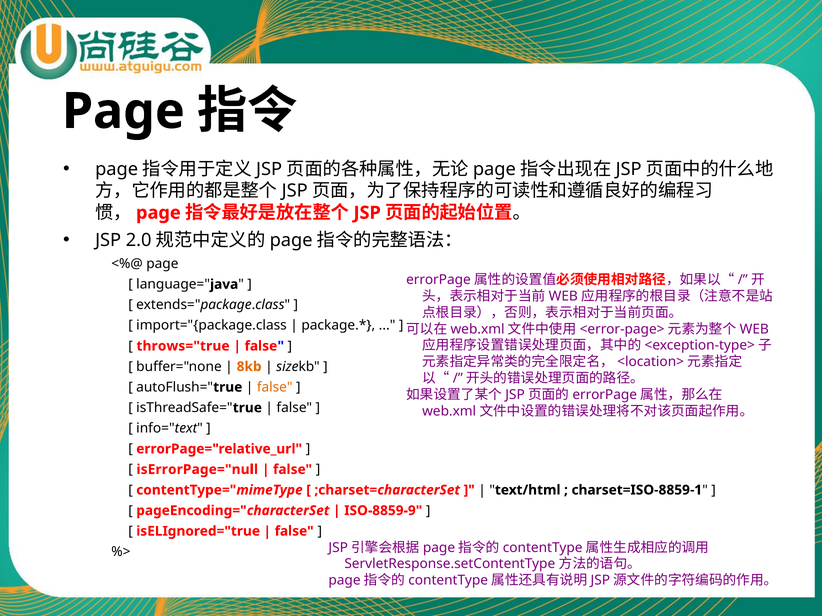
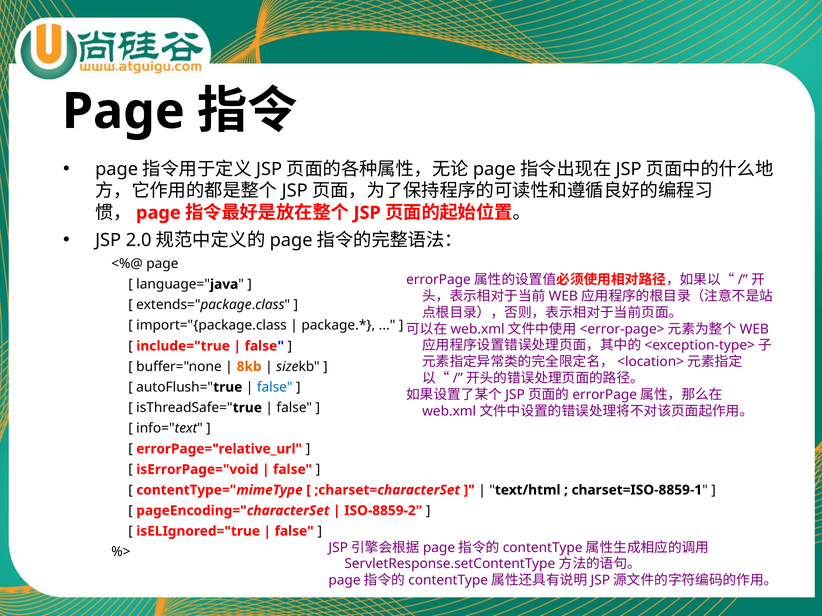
throws="true: throws="true -> include="true
false at (275, 387) colour: orange -> blue
isErrorPage="null: isErrorPage="null -> isErrorPage="void
ISO-8859-9: ISO-8859-9 -> ISO-8859-2
